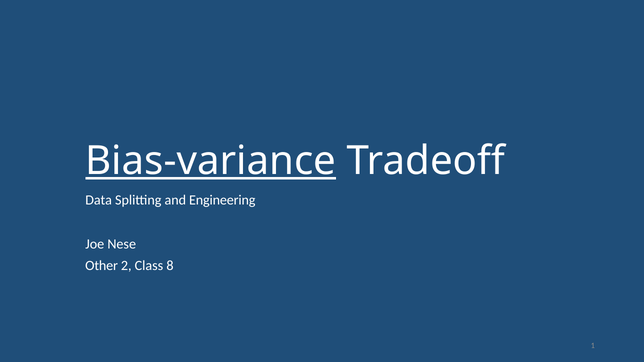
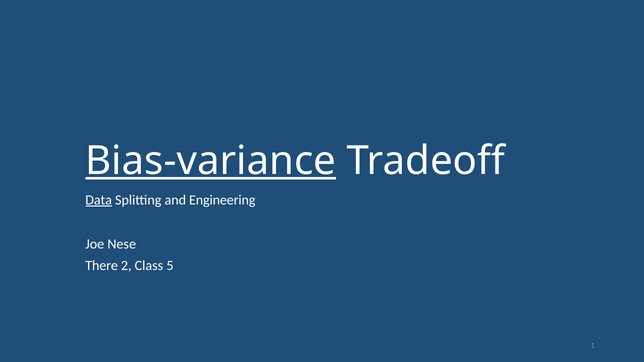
Data underline: none -> present
Other: Other -> There
8: 8 -> 5
